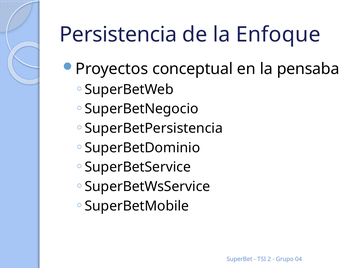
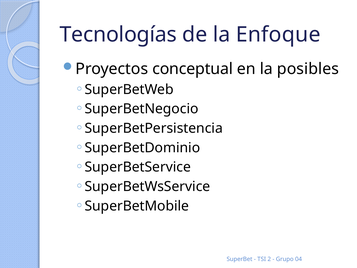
Persistencia: Persistencia -> Tecnologías
pensaba: pensaba -> posibles
